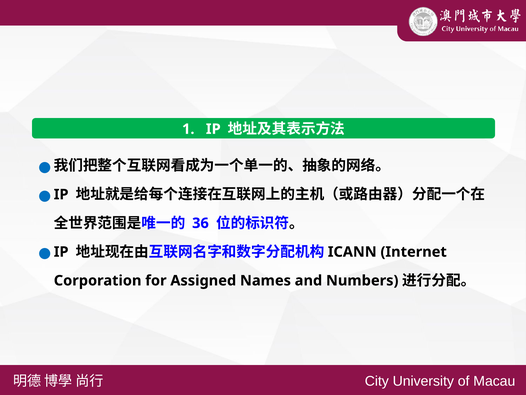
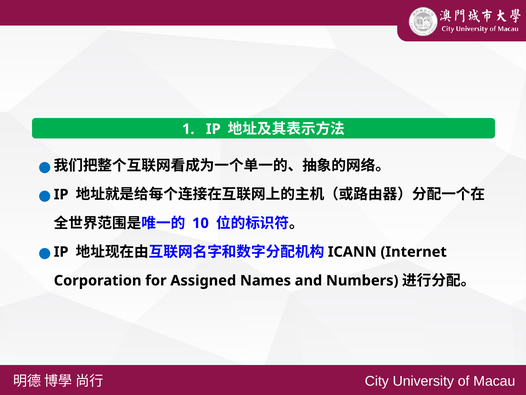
36: 36 -> 10
